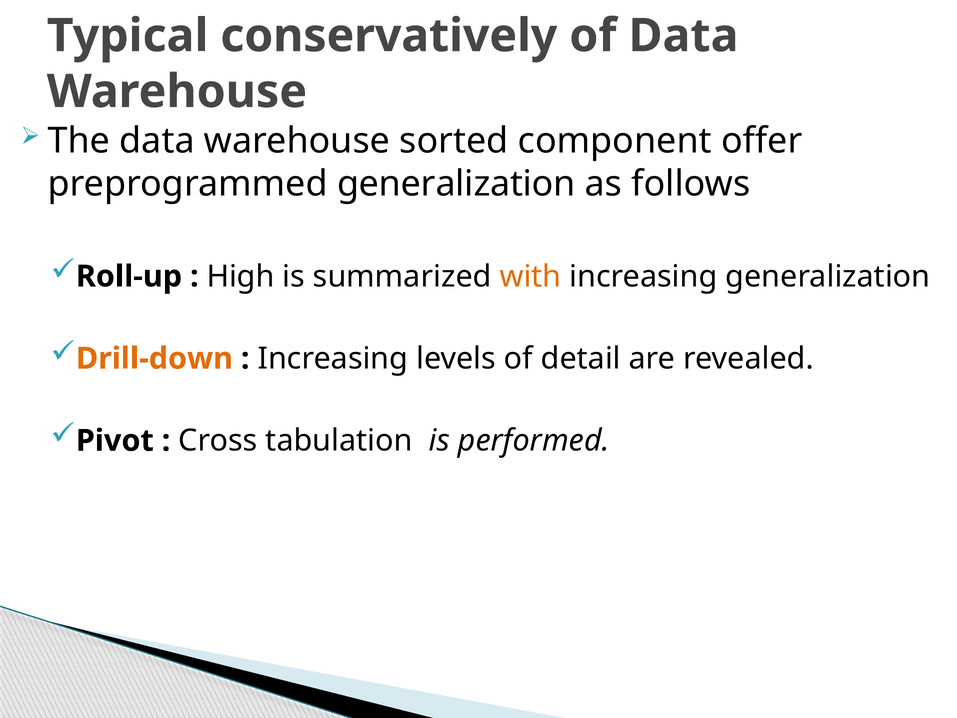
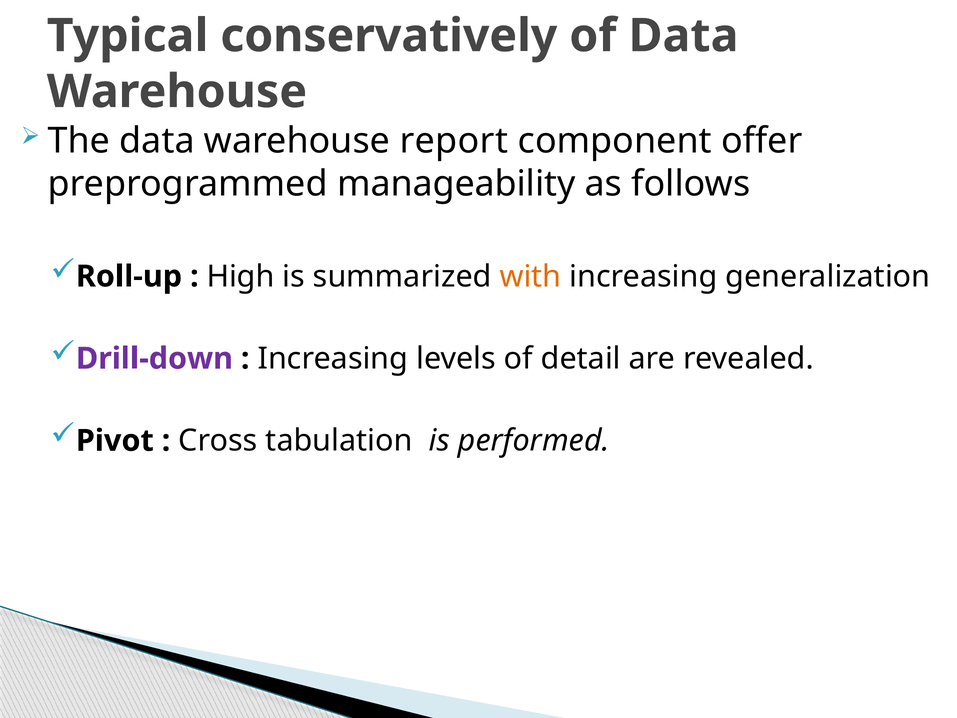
sorted: sorted -> report
preprogrammed generalization: generalization -> manageability
Drill-down colour: orange -> purple
